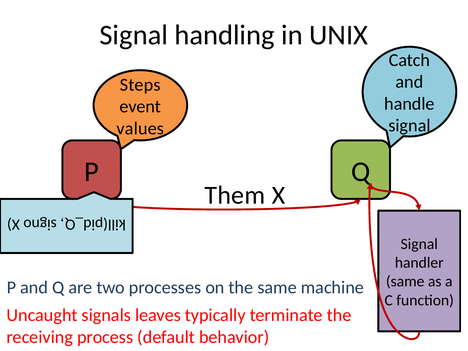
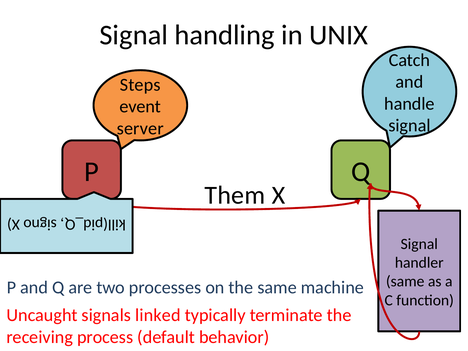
values: values -> server
leaves: leaves -> linked
